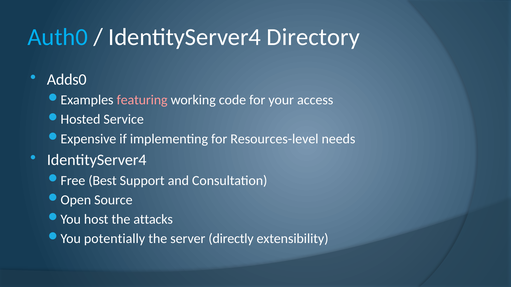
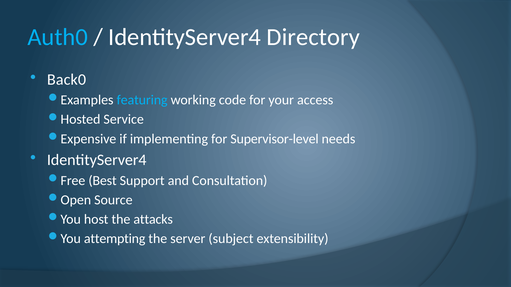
Adds0: Adds0 -> Back0
featuring colour: pink -> light blue
Resources-level: Resources-level -> Supervisor-level
potentially: potentially -> attempting
directly: directly -> subject
